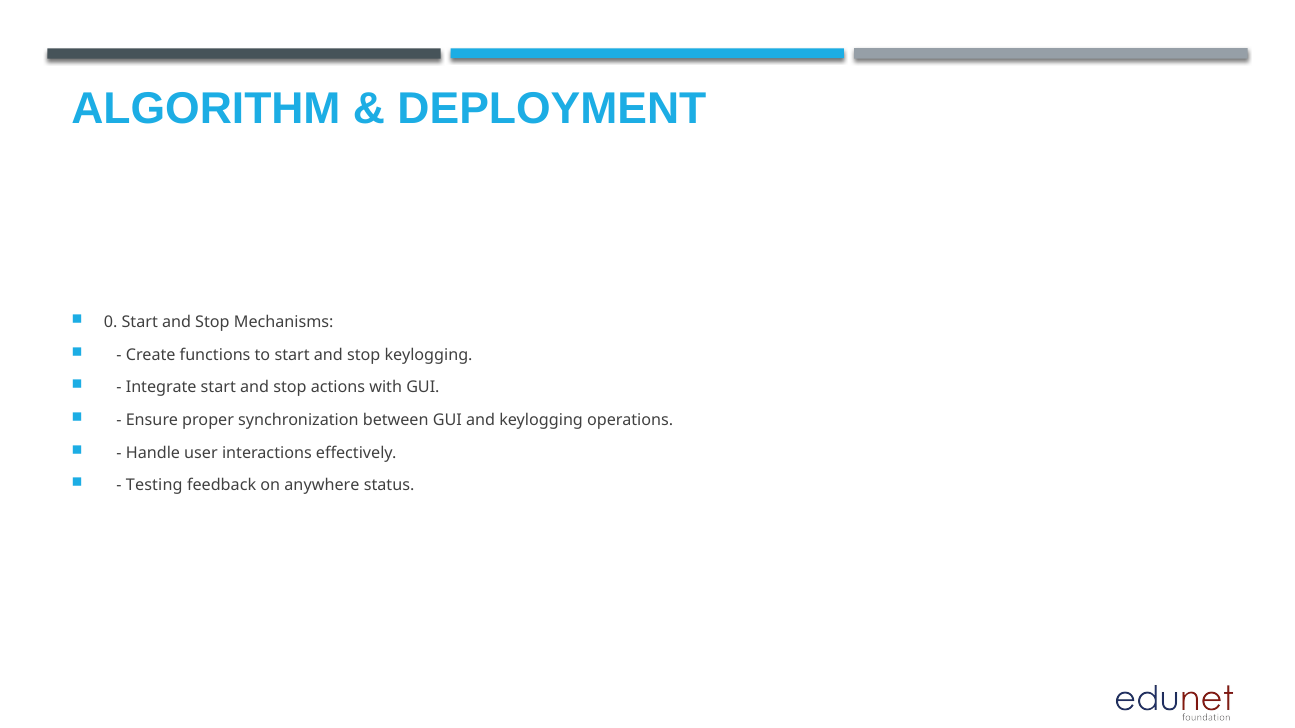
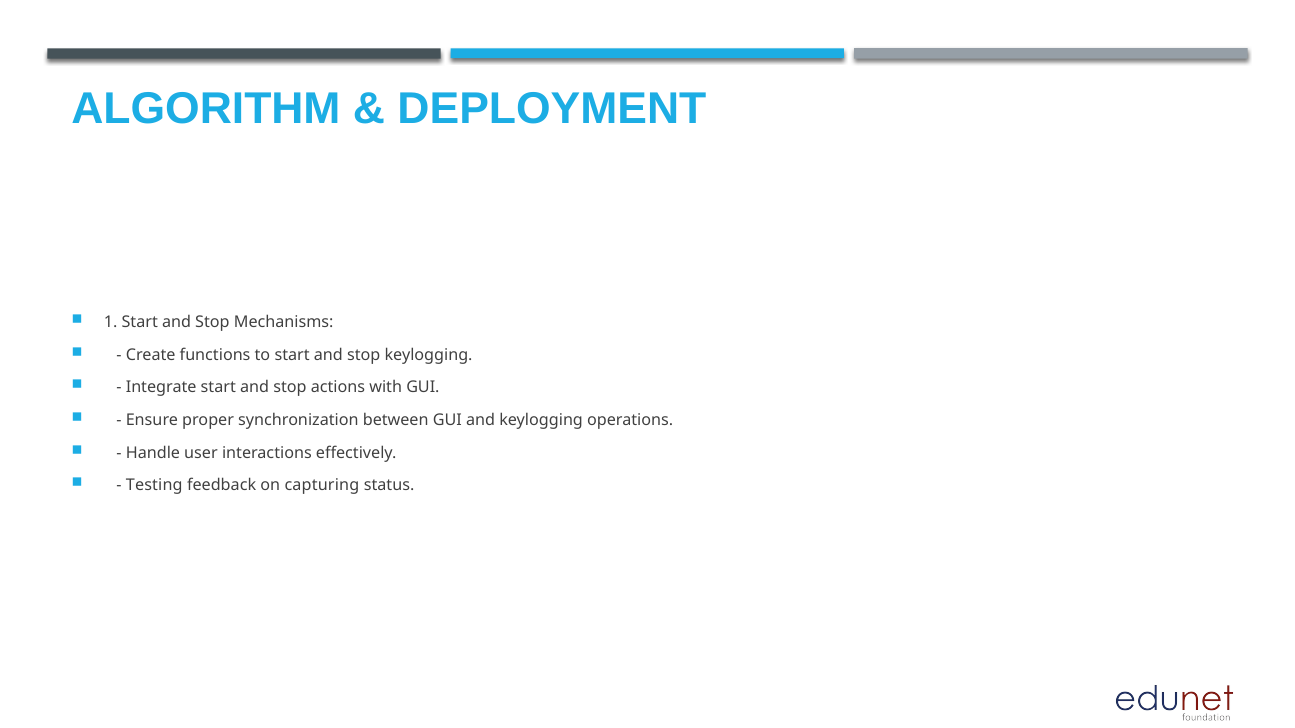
0: 0 -> 1
anywhere: anywhere -> capturing
